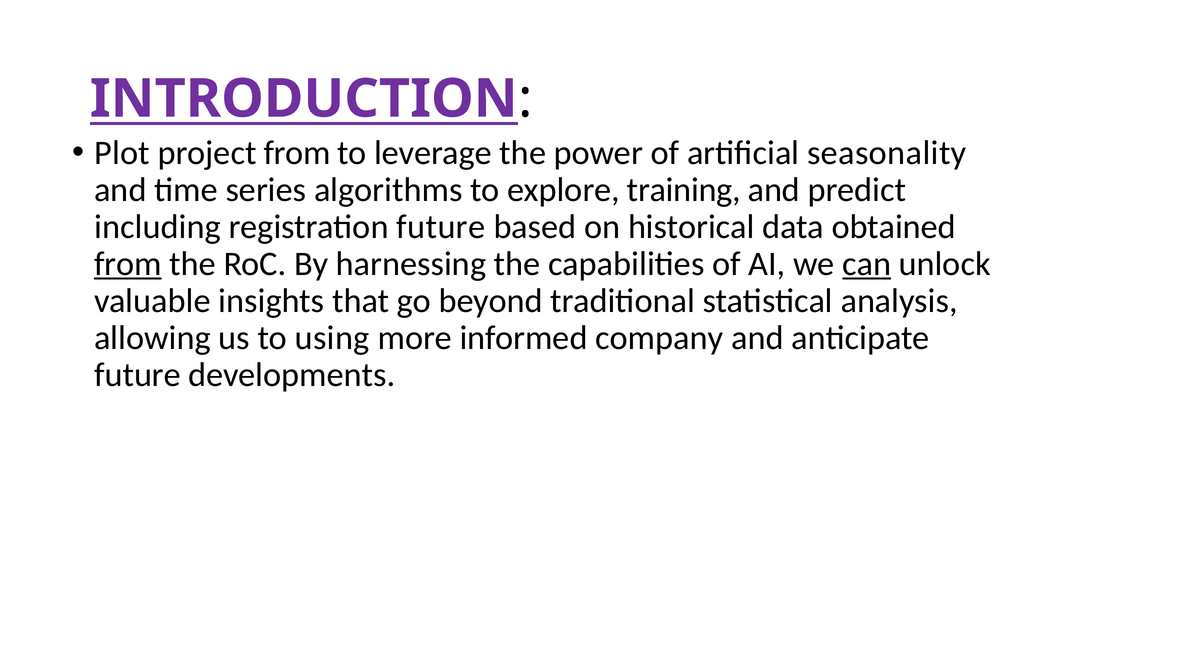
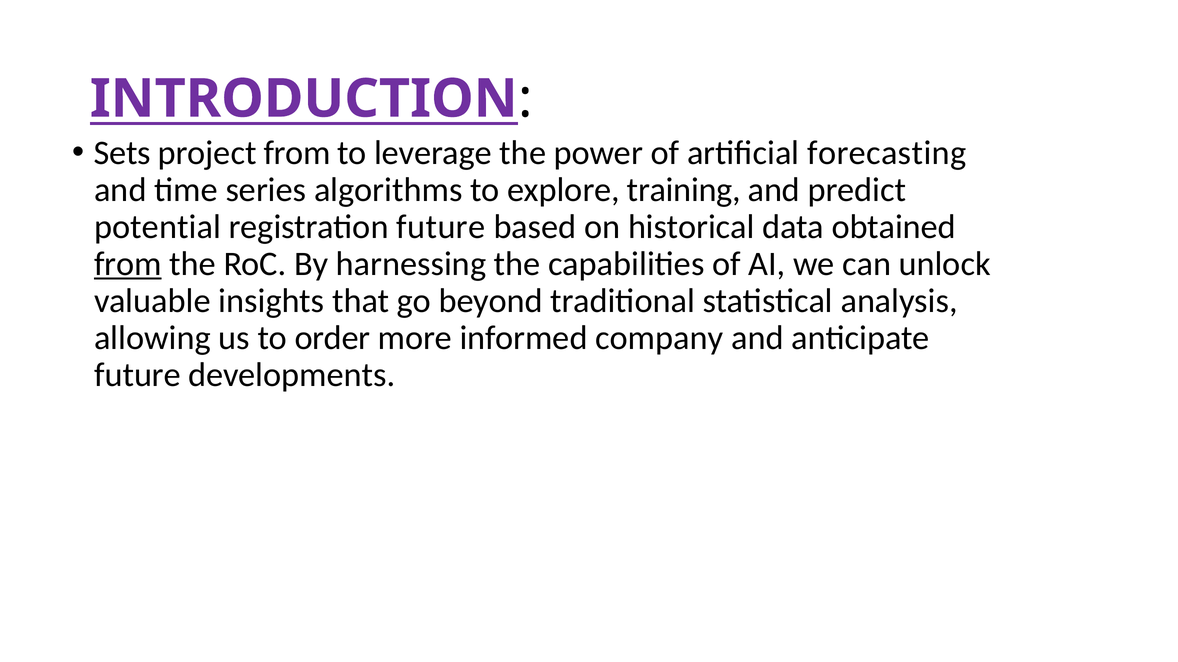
Plot: Plot -> Sets
seasonality: seasonality -> forecasting
including: including -> potential
can underline: present -> none
using: using -> order
